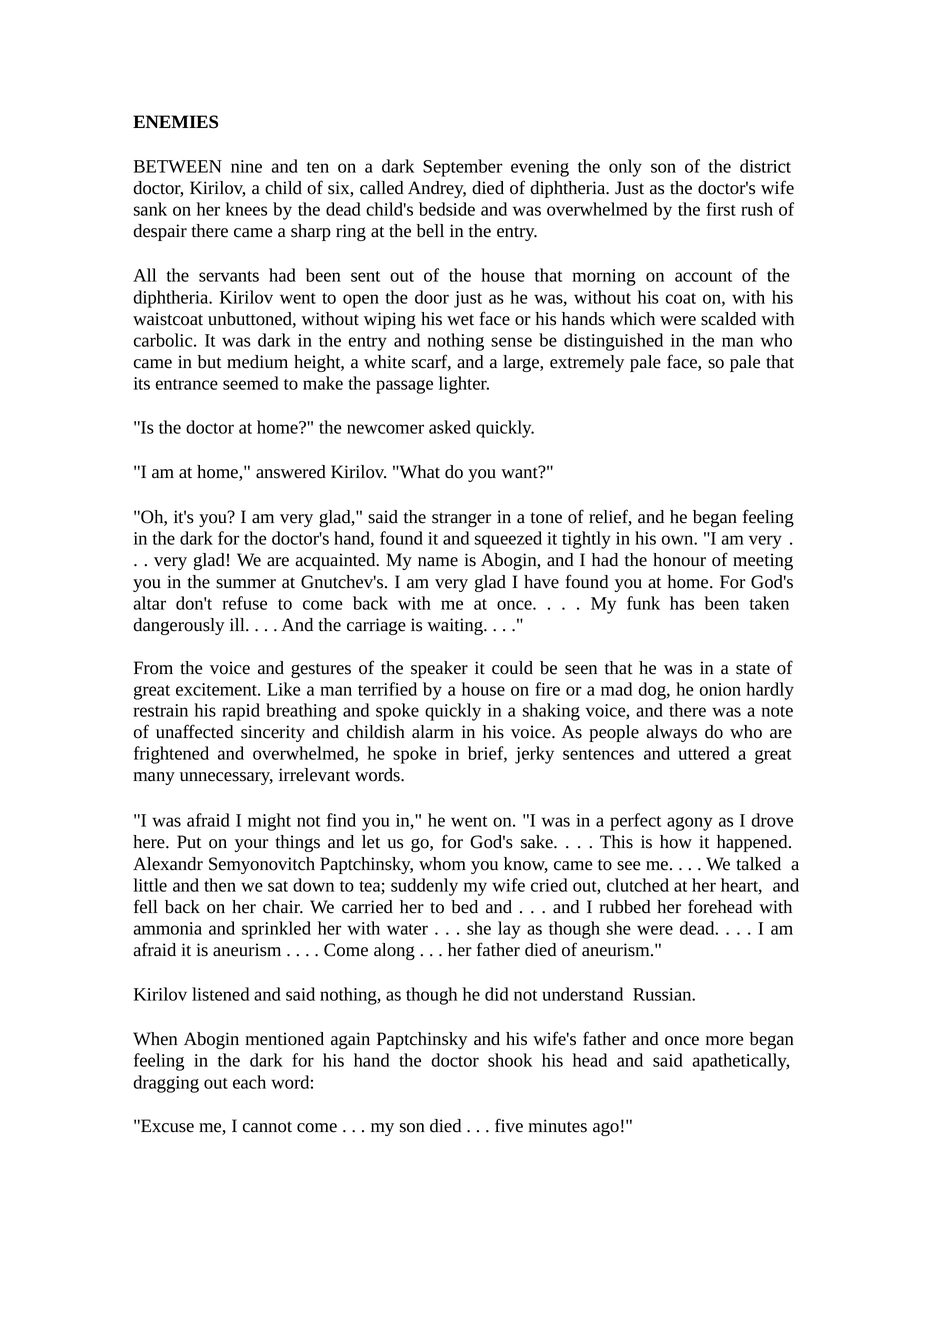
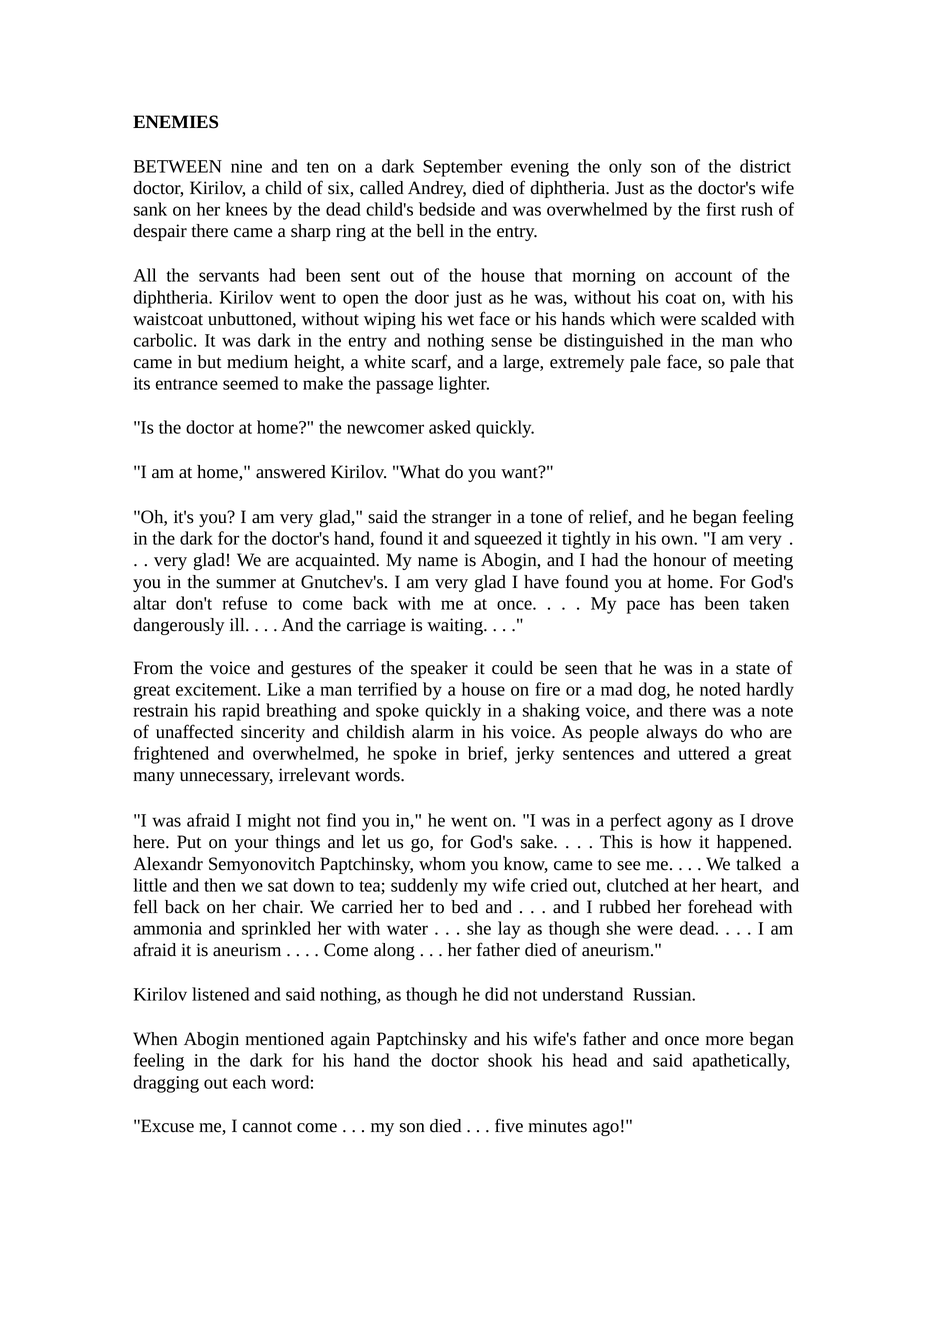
funk: funk -> pace
onion: onion -> noted
